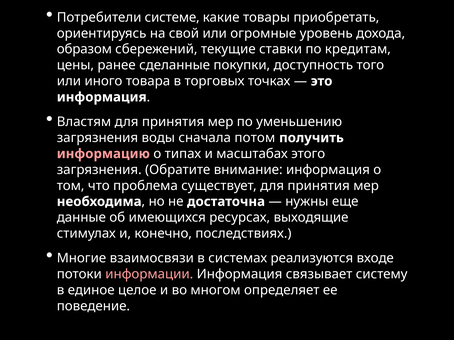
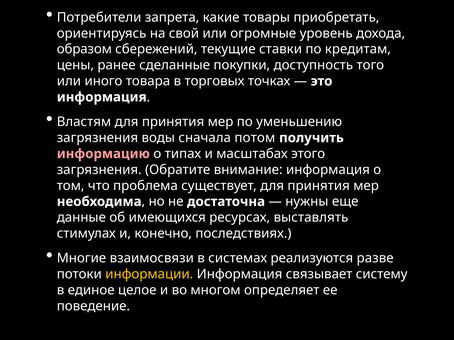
системе: системе -> запрета
выходящие: выходящие -> выставлять
входе: входе -> разве
информации colour: pink -> yellow
